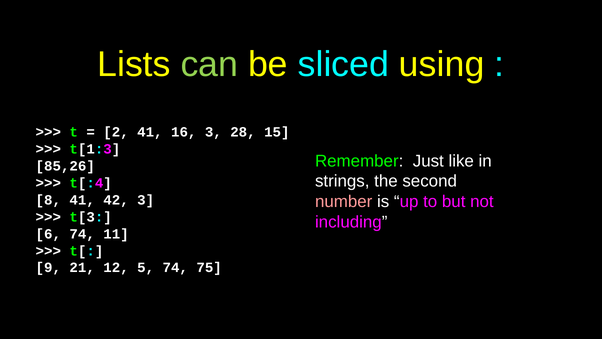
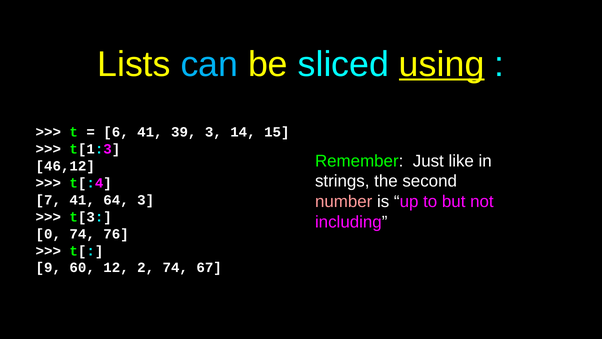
can colour: light green -> light blue
using underline: none -> present
2: 2 -> 6
16: 16 -> 39
28: 28 -> 14
85,26: 85,26 -> 46,12
8: 8 -> 7
42: 42 -> 64
6: 6 -> 0
11: 11 -> 76
21: 21 -> 60
5: 5 -> 2
75: 75 -> 67
